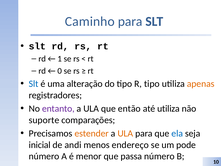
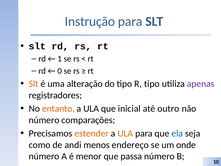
Caminho: Caminho -> Instrução
Slt at (34, 84) colour: blue -> orange
apenas colour: orange -> purple
entanto colour: purple -> orange
então: então -> inicial
até utiliza: utiliza -> outro
suporte at (44, 120): suporte -> número
inicial: inicial -> como
pode: pode -> onde
